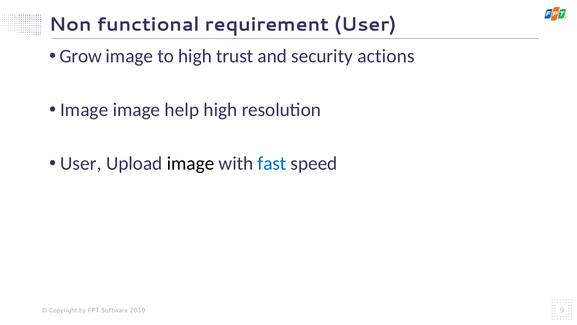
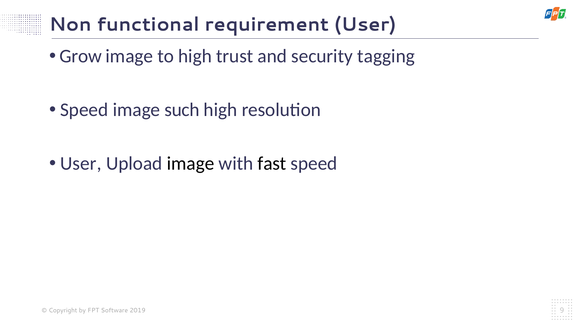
actions: actions -> tagging
Image at (84, 110): Image -> Speed
help: help -> such
fast colour: blue -> black
